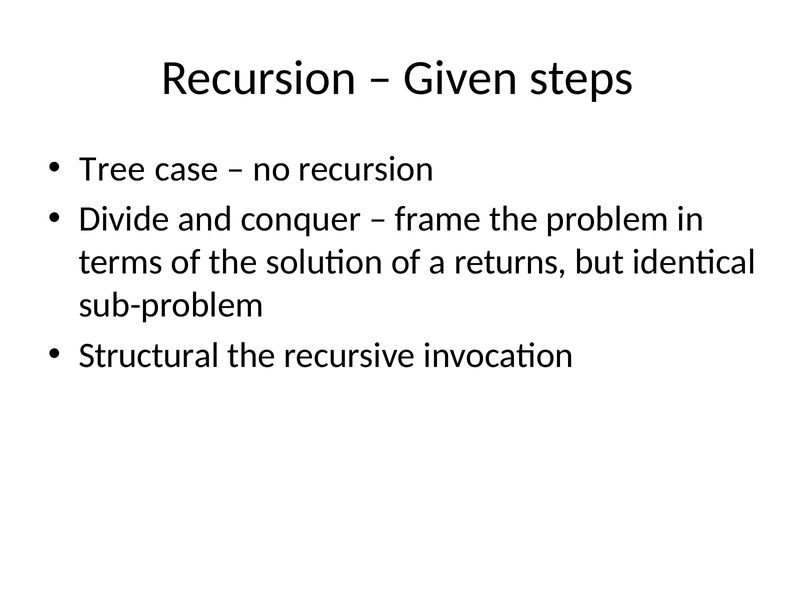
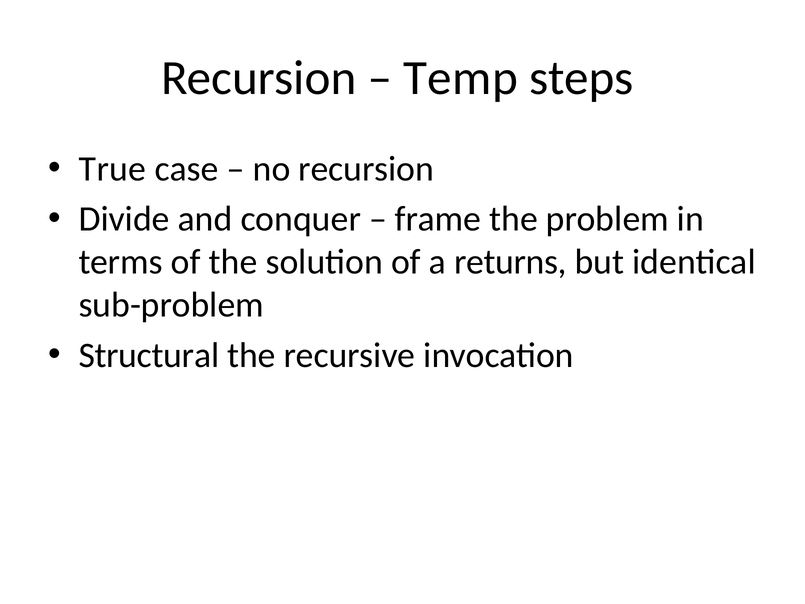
Given: Given -> Temp
Tree: Tree -> True
